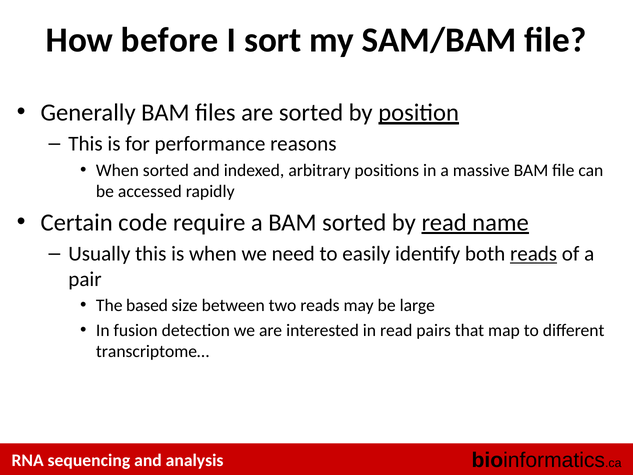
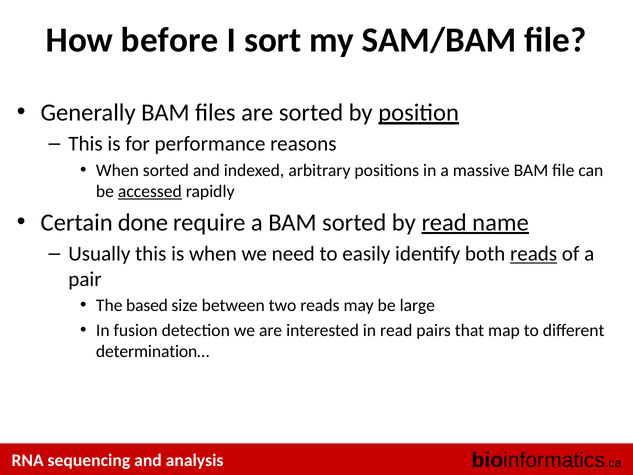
accessed underline: none -> present
code: code -> done
transcriptome…: transcriptome… -> determination…
